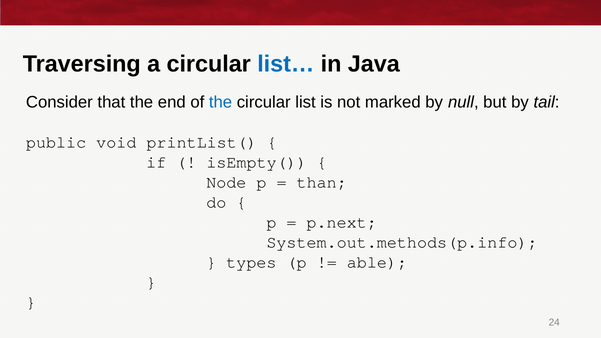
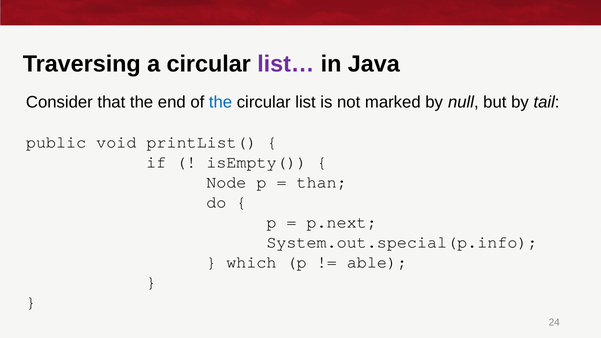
list… colour: blue -> purple
System.out.methods(p.info: System.out.methods(p.info -> System.out.special(p.info
types: types -> which
